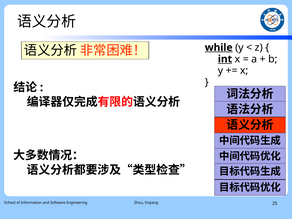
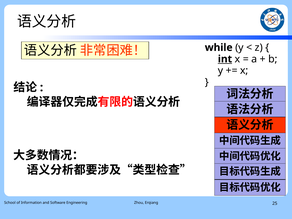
while underline: present -> none
